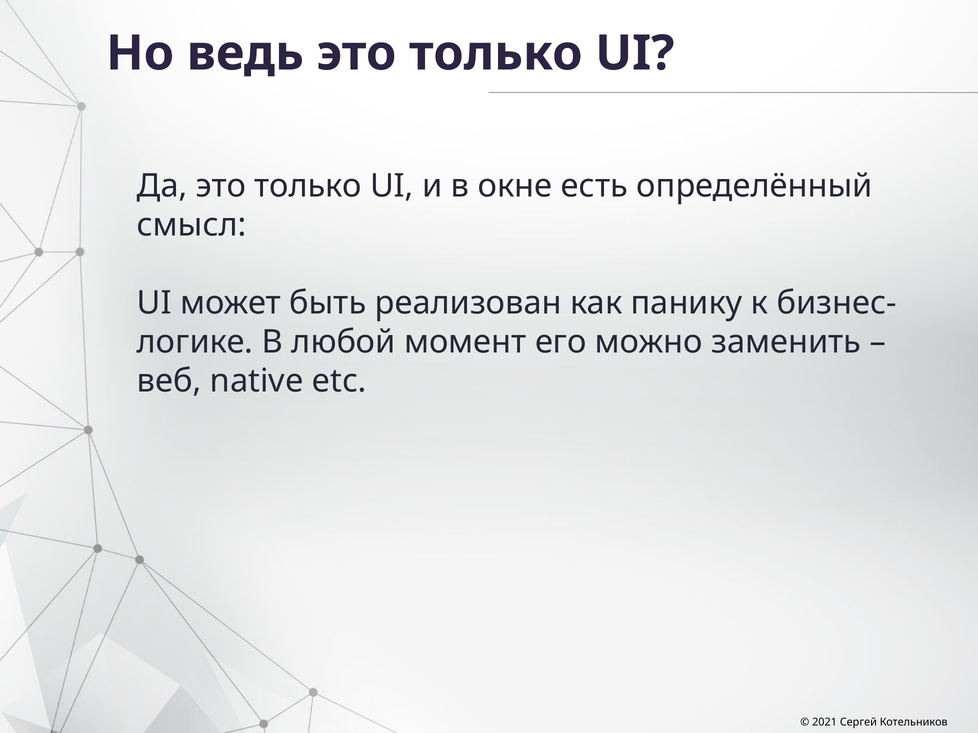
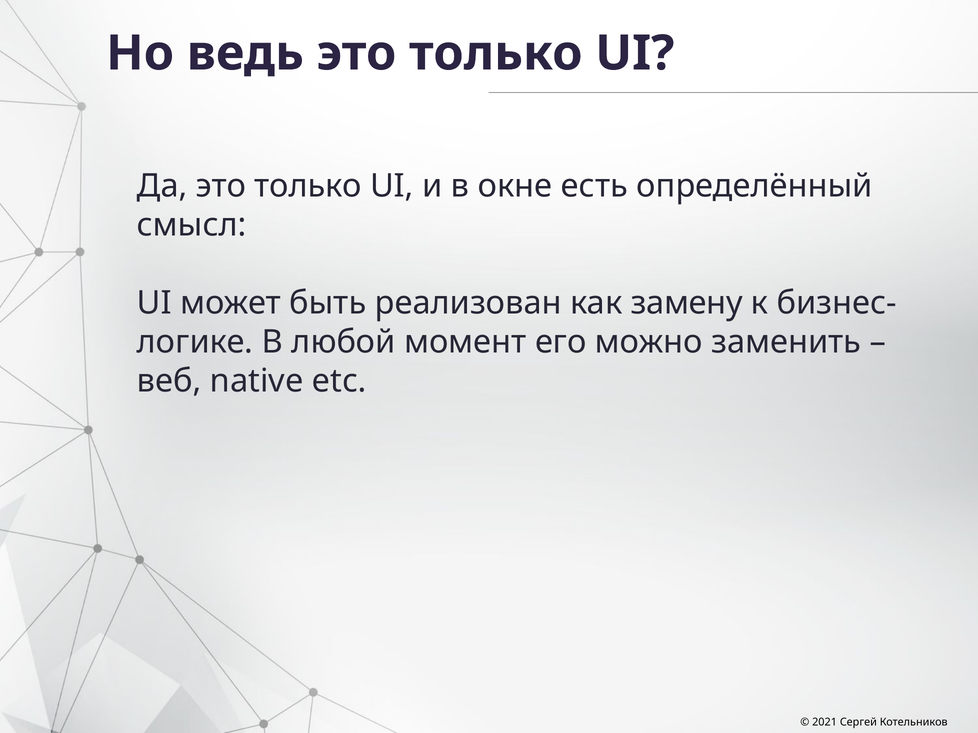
панику: панику -> замену
